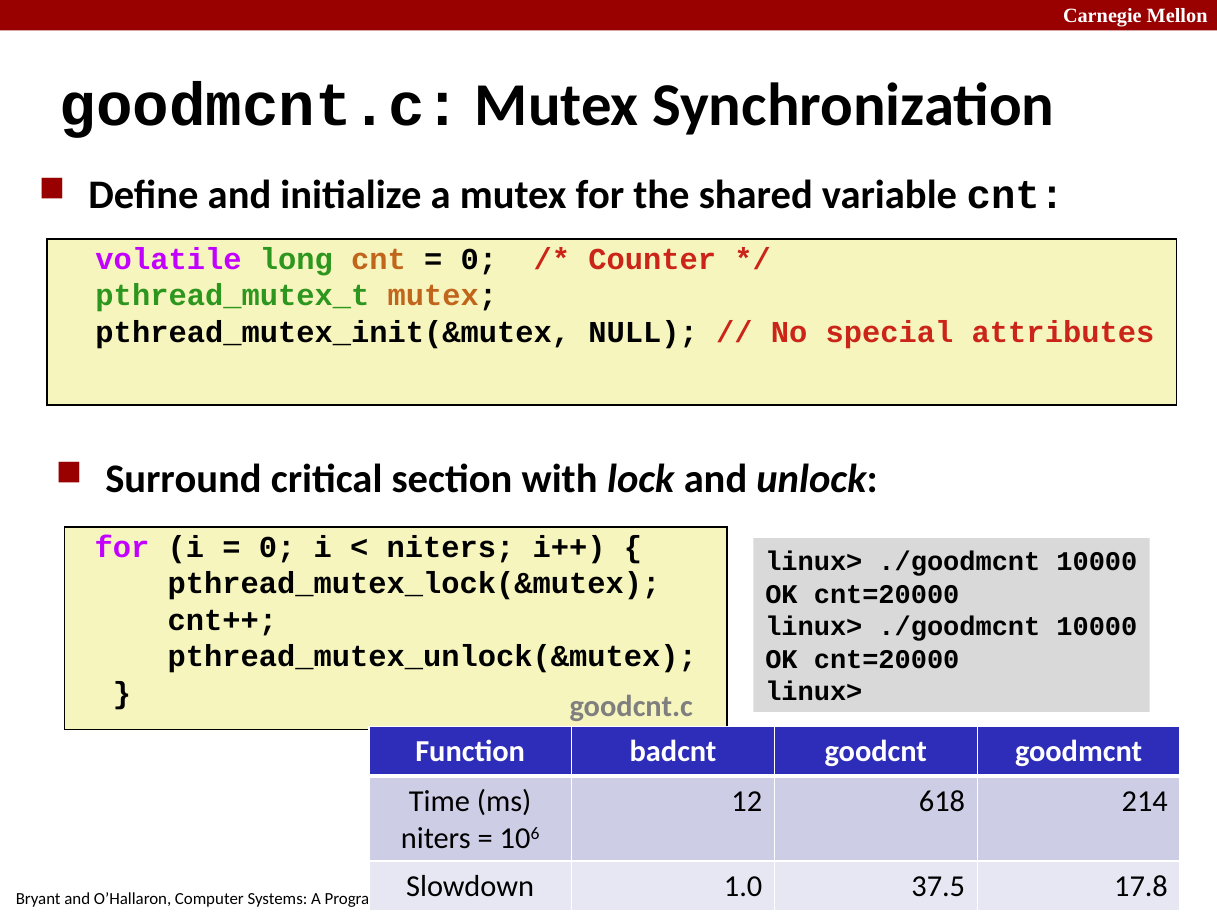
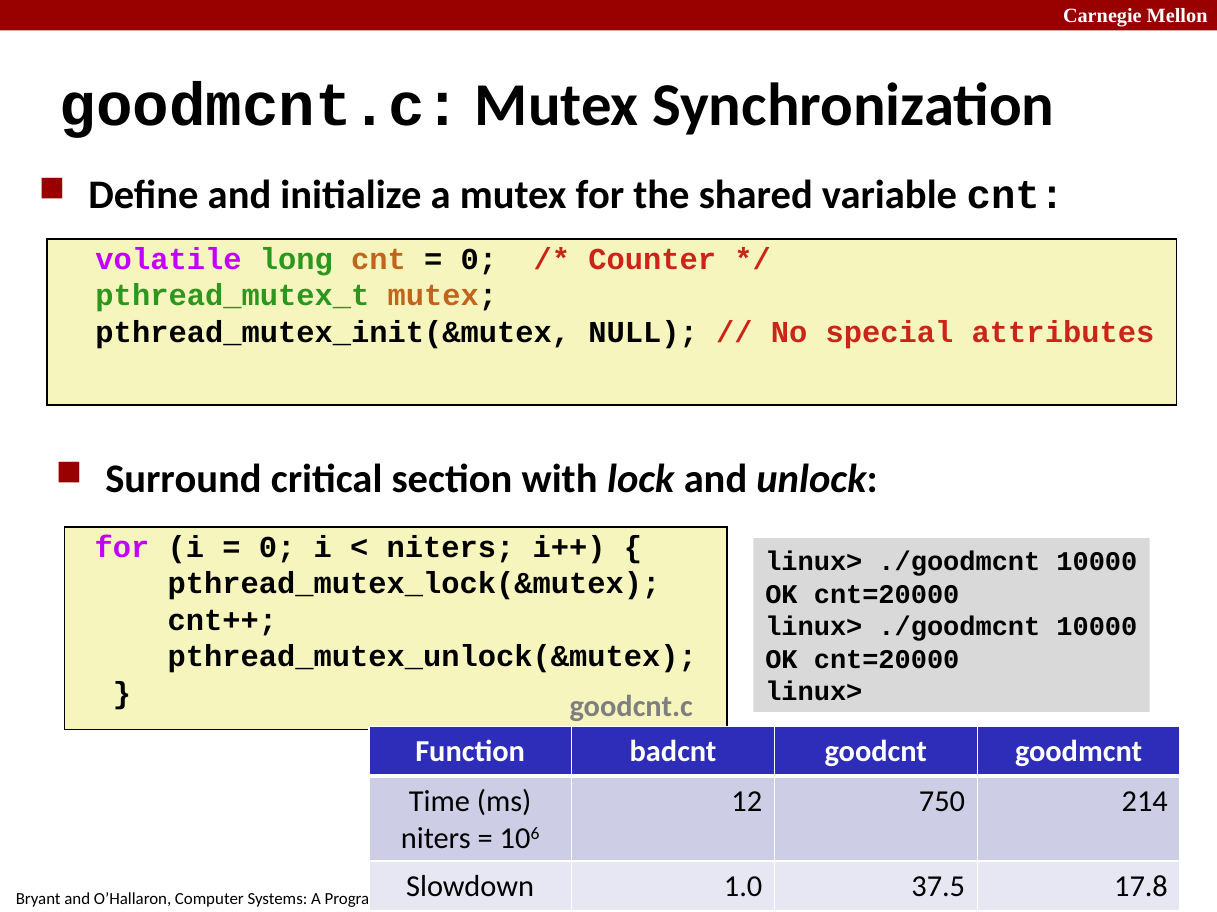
618: 618 -> 750
